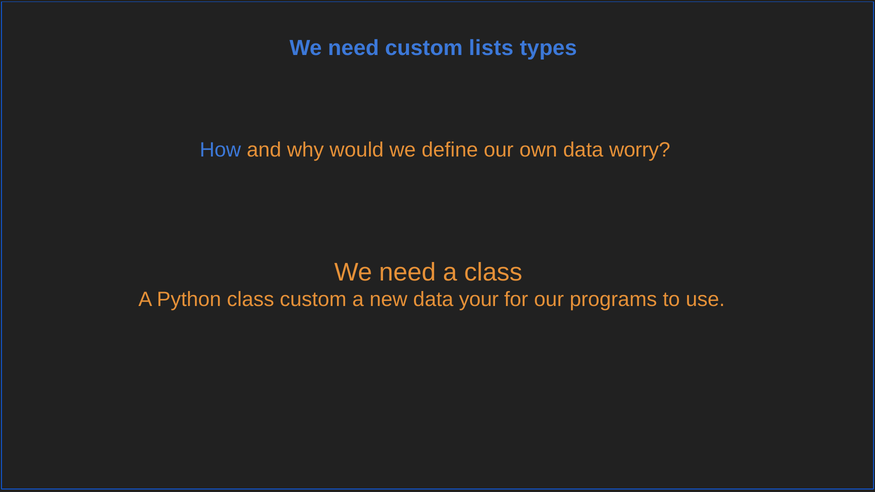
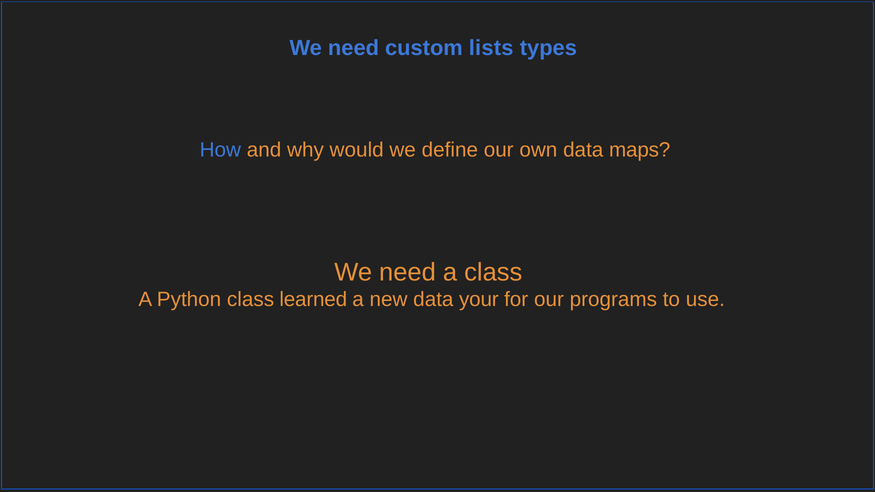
worry: worry -> maps
class custom: custom -> learned
